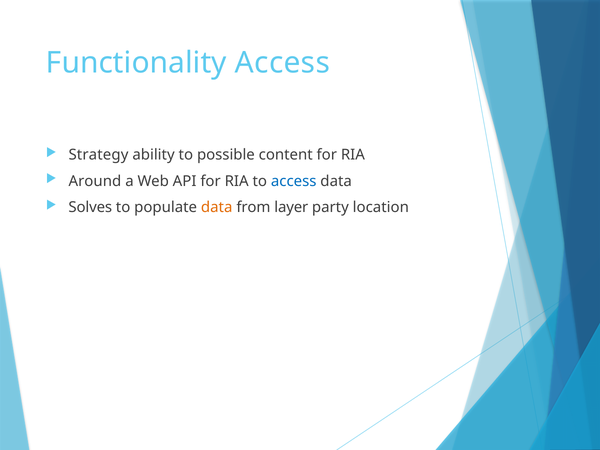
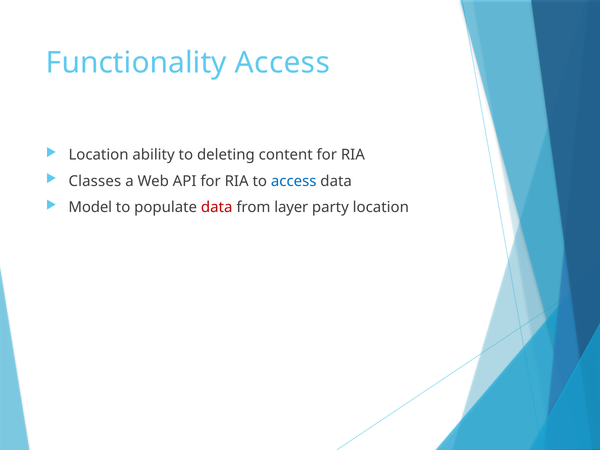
Strategy at (98, 155): Strategy -> Location
possible: possible -> deleting
Around: Around -> Classes
Solves: Solves -> Model
data at (217, 208) colour: orange -> red
